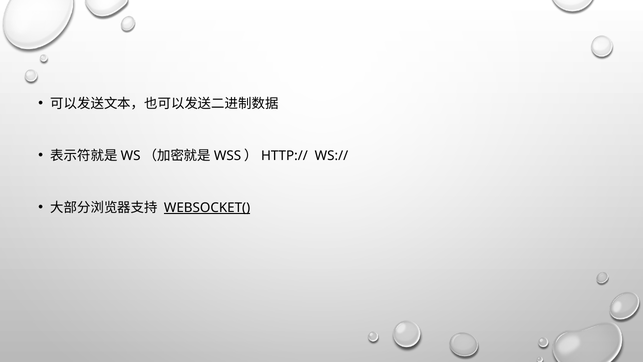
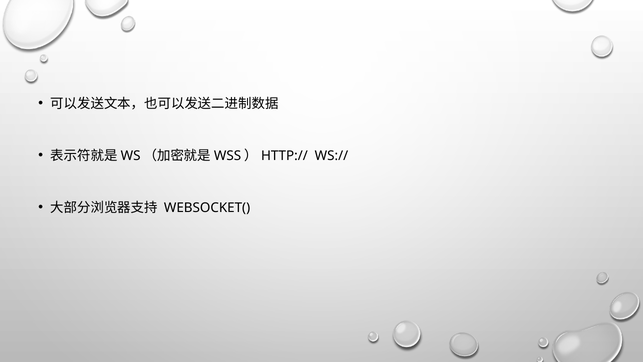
WEBSOCKET( underline: present -> none
